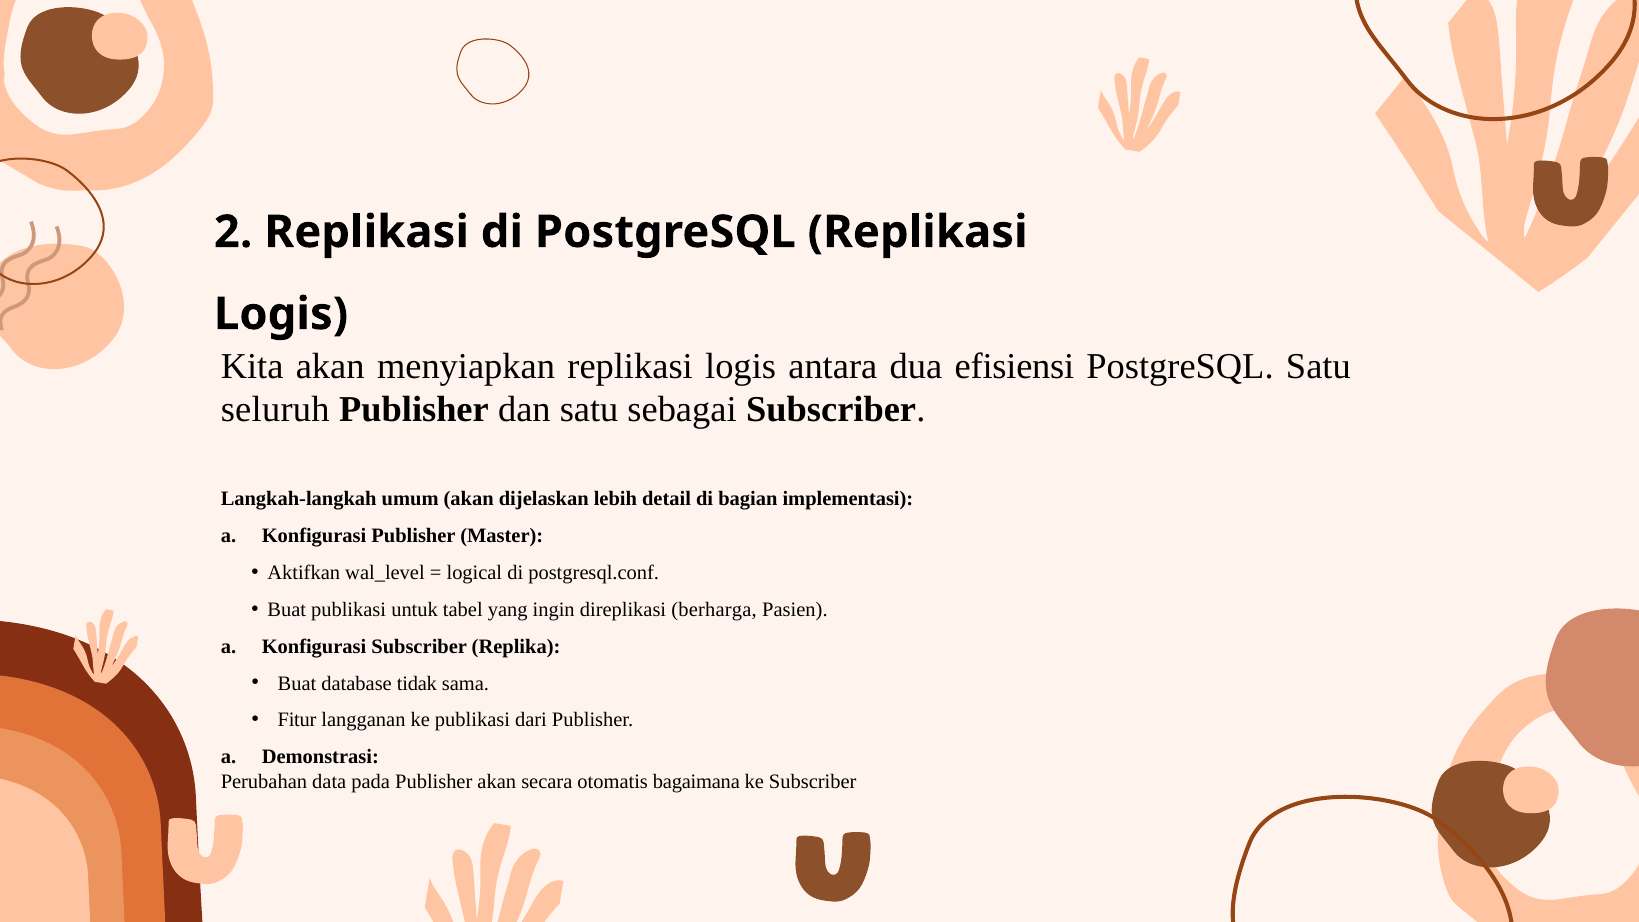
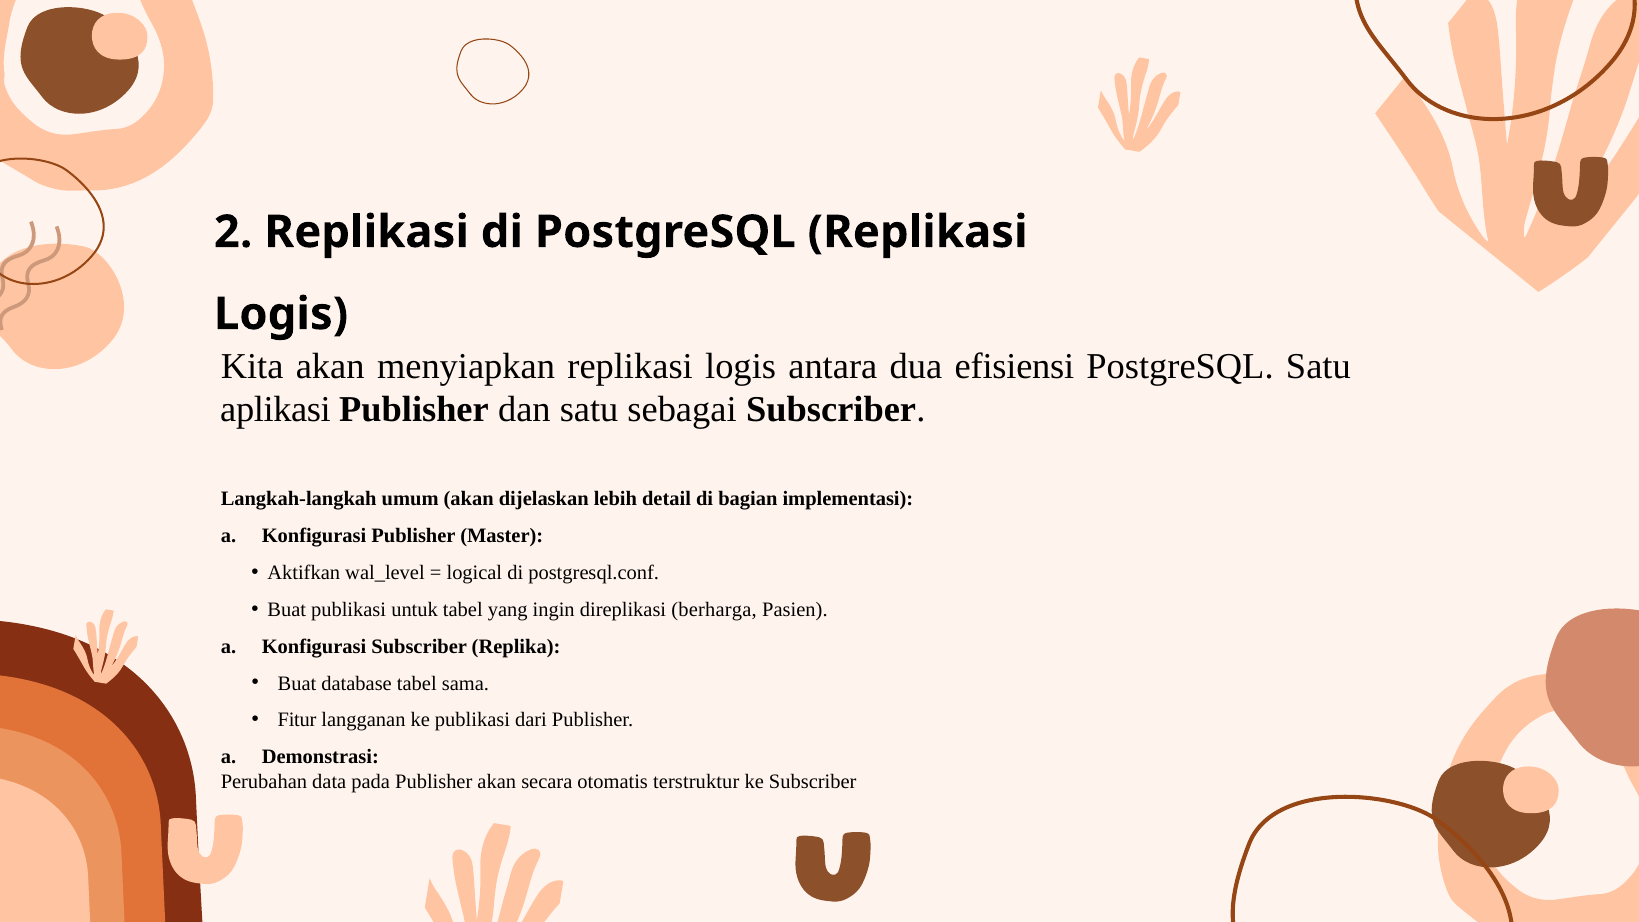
seluruh: seluruh -> aplikasi
database tidak: tidak -> tabel
bagaimana: bagaimana -> terstruktur
